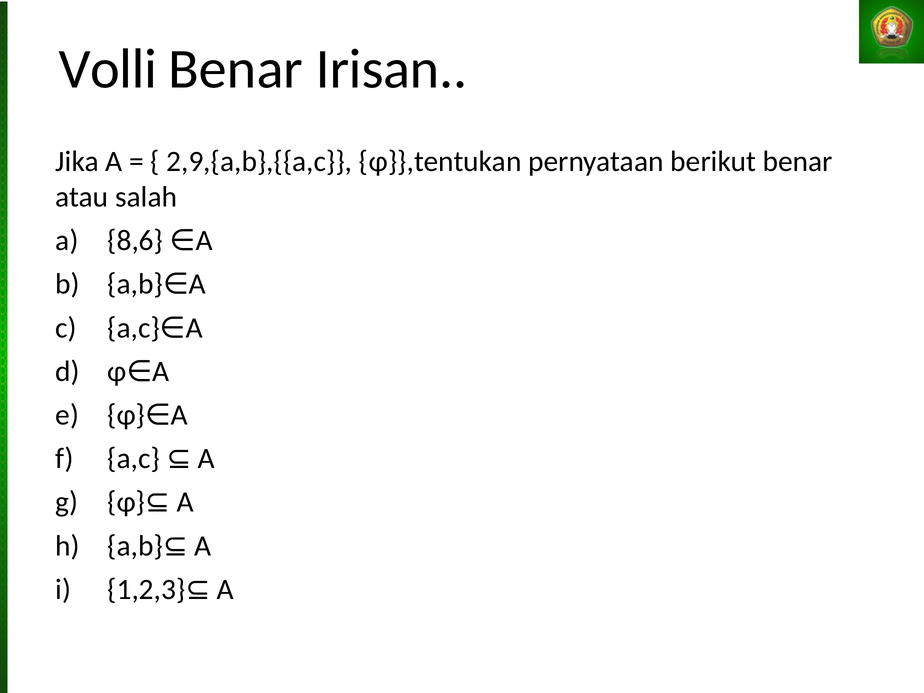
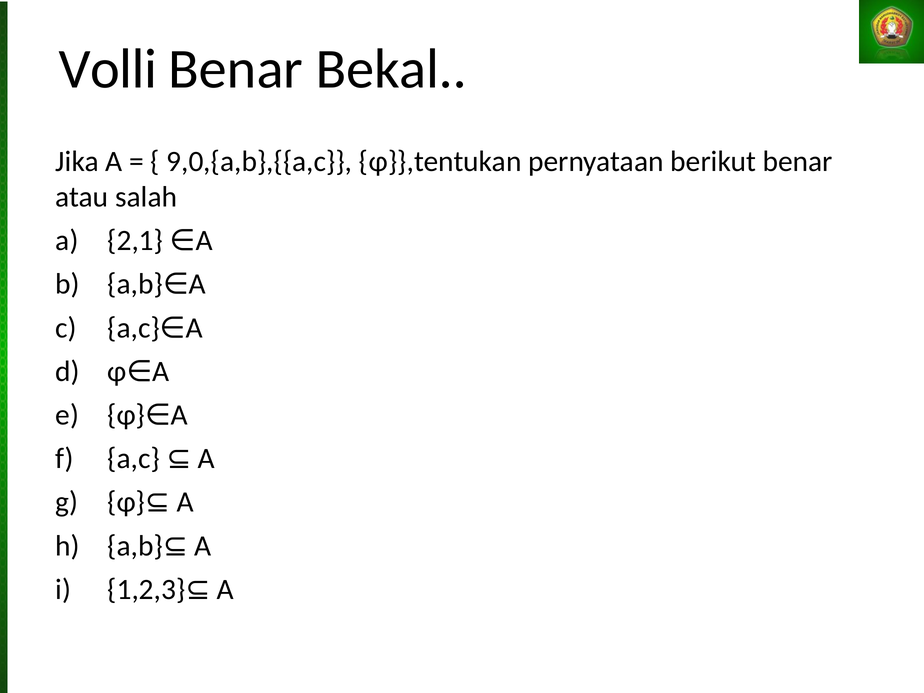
Irisan: Irisan -> Bekal
2,9,{a,b},{{a,c: 2,9,{a,b},{{a,c -> 9,0,{a,b},{{a,c
8,6: 8,6 -> 2,1
